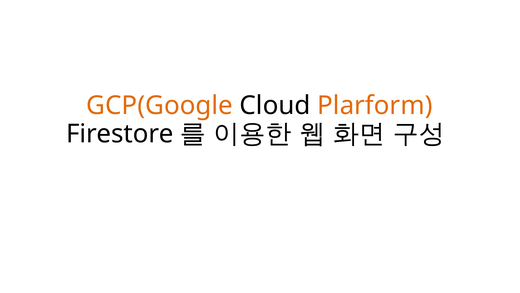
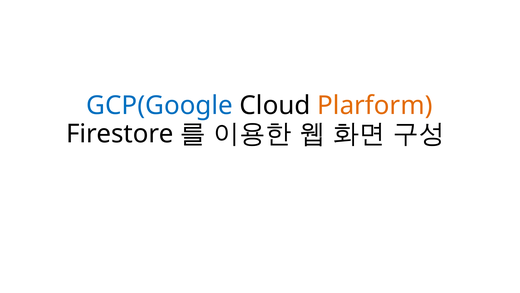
GCP(Google colour: orange -> blue
